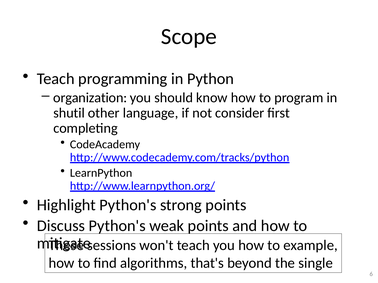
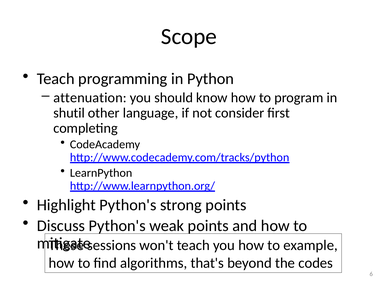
organization: organization -> attenuation
single: single -> codes
